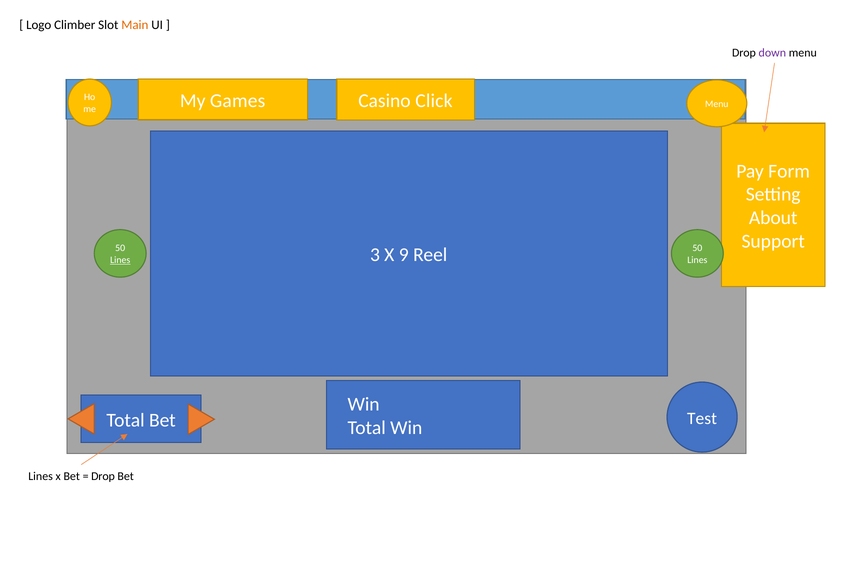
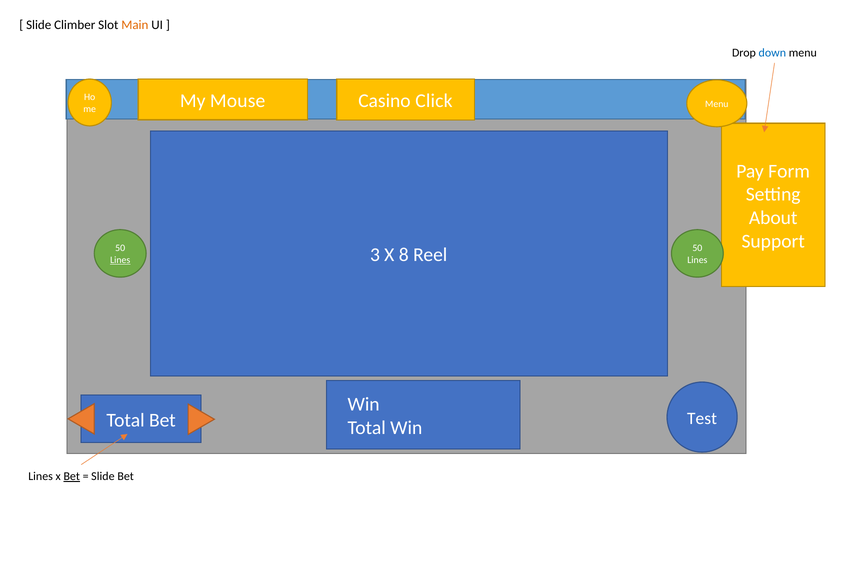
Logo at (39, 25): Logo -> Slide
down colour: purple -> blue
Games: Games -> Mouse
9: 9 -> 8
Bet at (72, 477) underline: none -> present
Drop at (103, 477): Drop -> Slide
